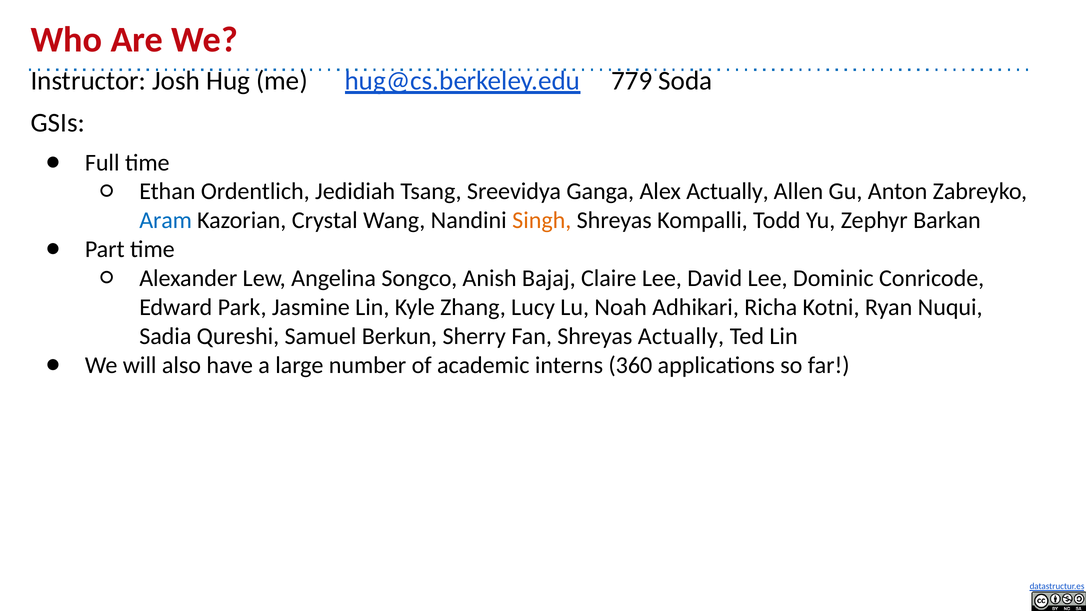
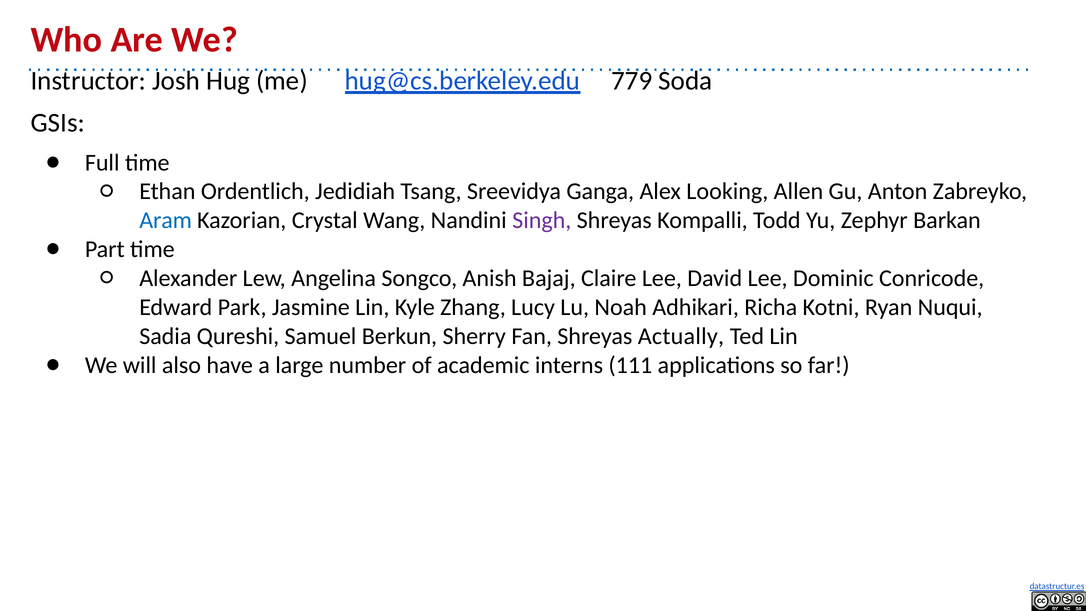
Alex Actually: Actually -> Looking
Singh colour: orange -> purple
360: 360 -> 111
